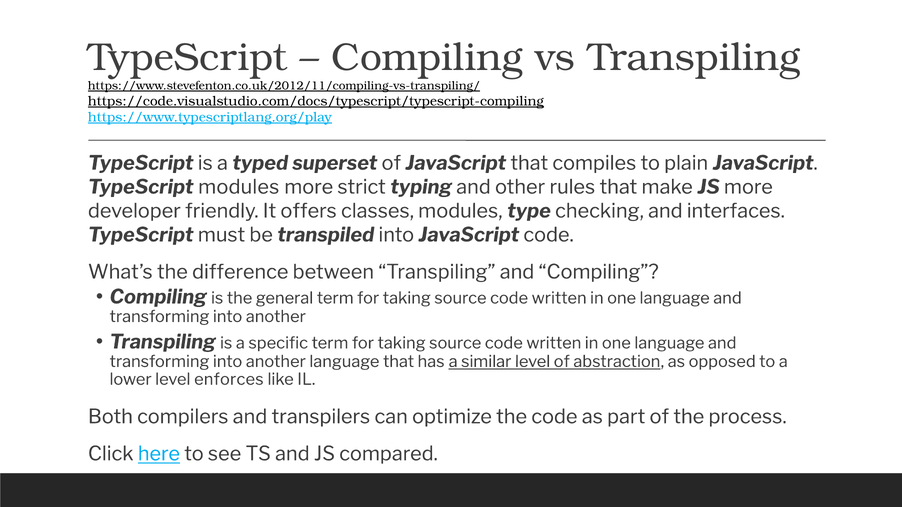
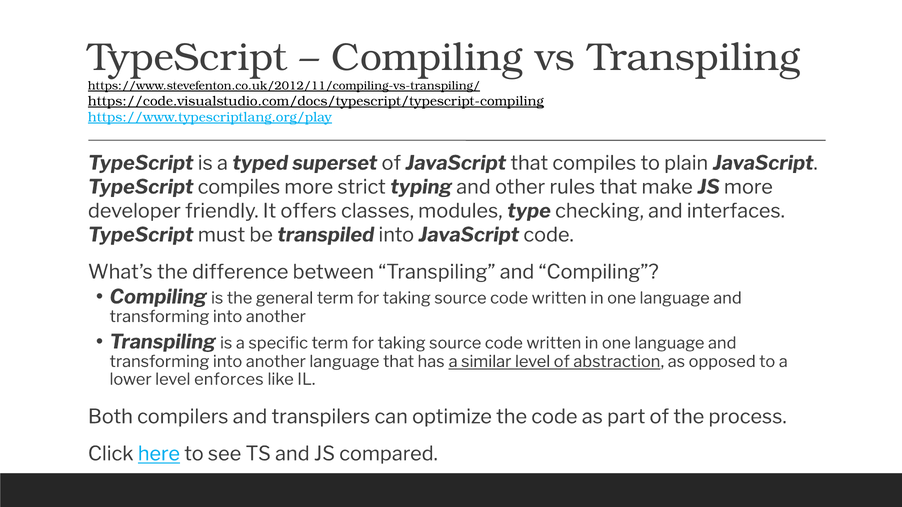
TypeScript modules: modules -> compiles
